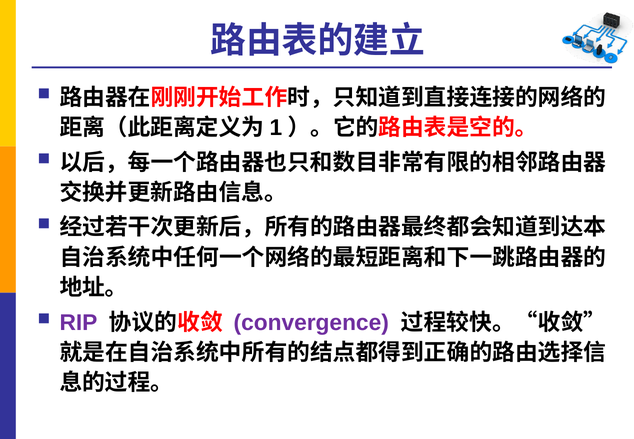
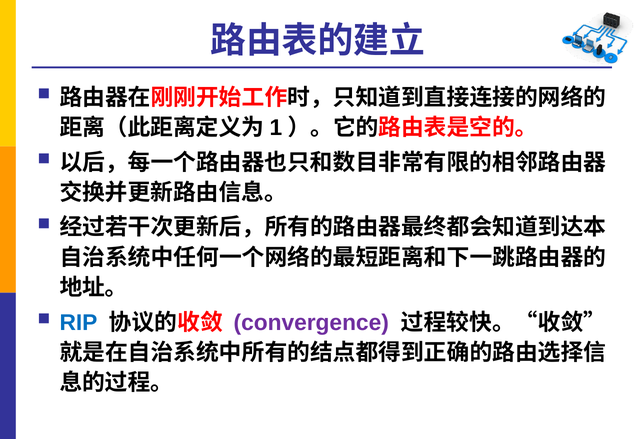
RIP colour: purple -> blue
